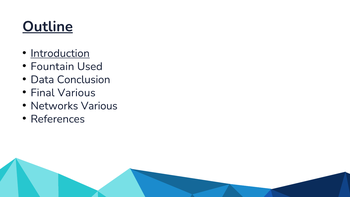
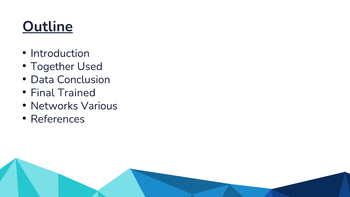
Introduction underline: present -> none
Fountain: Fountain -> Together
Final Various: Various -> Trained
